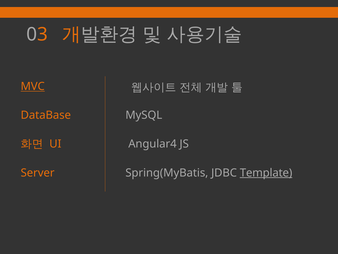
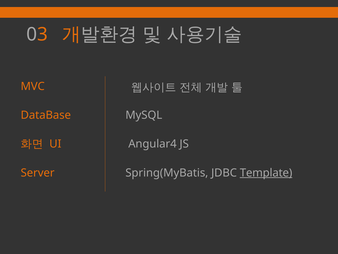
MVC underline: present -> none
